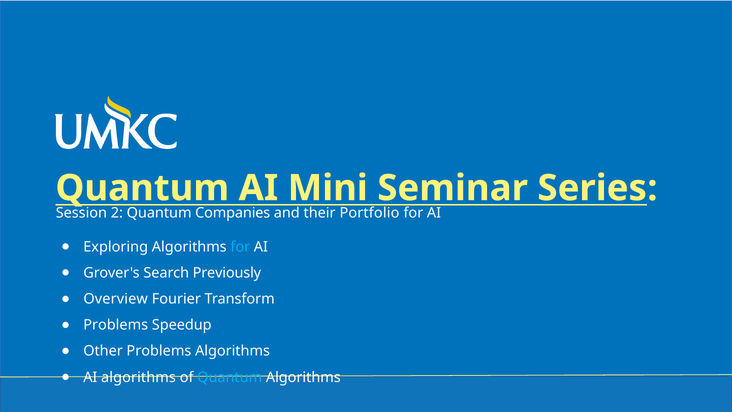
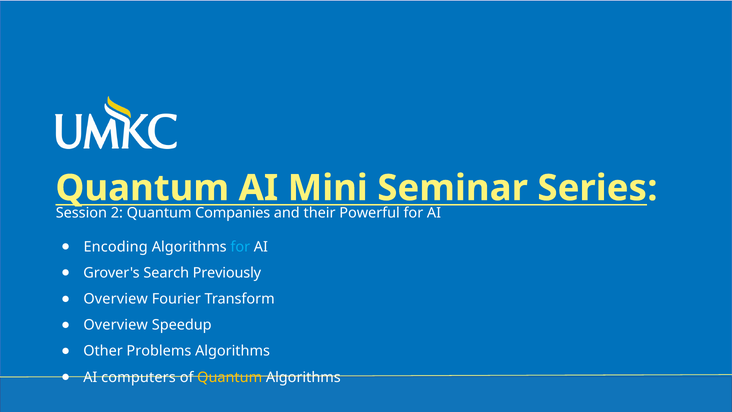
Portfolio: Portfolio -> Powerful
Exploring: Exploring -> Encoding
Problems at (116, 325): Problems -> Overview
AI algorithms: algorithms -> computers
Quantum at (230, 377) colour: light blue -> yellow
